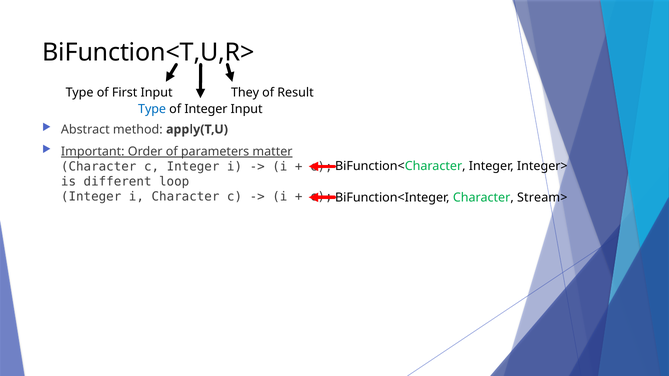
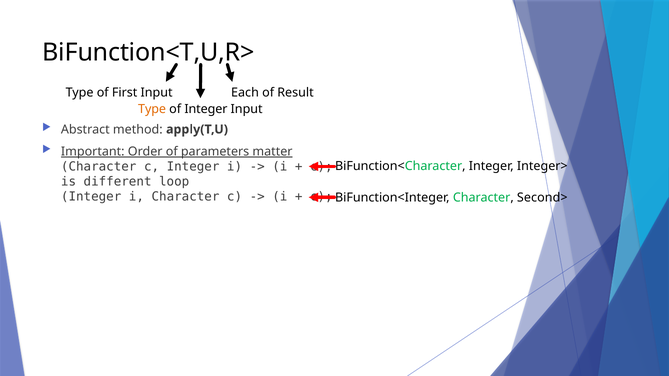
They: They -> Each
Type at (152, 109) colour: blue -> orange
Stream>: Stream> -> Second>
